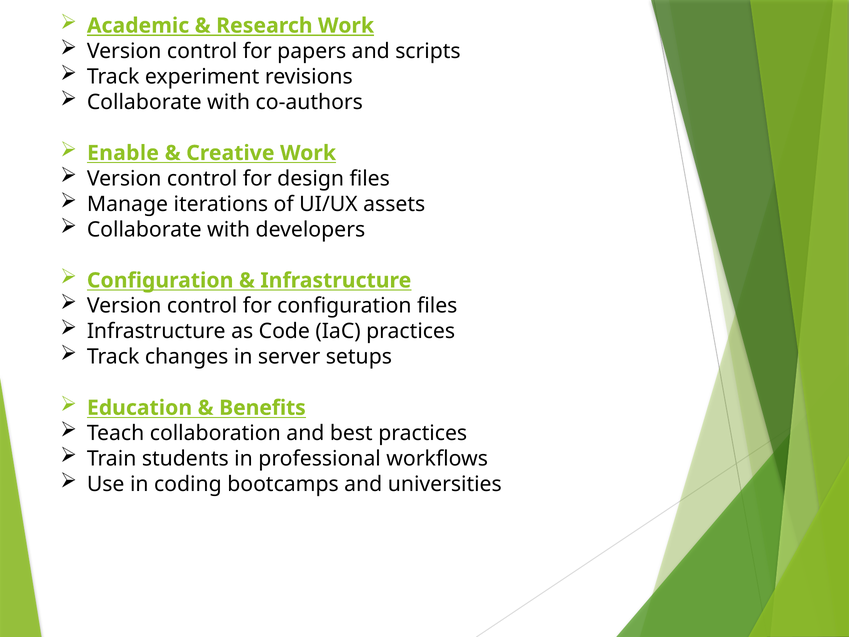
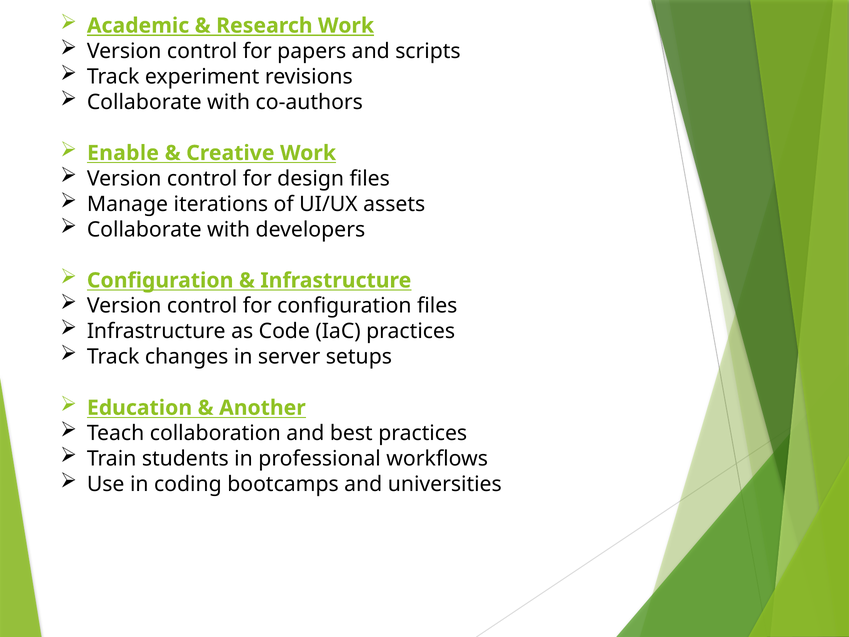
Benefits: Benefits -> Another
